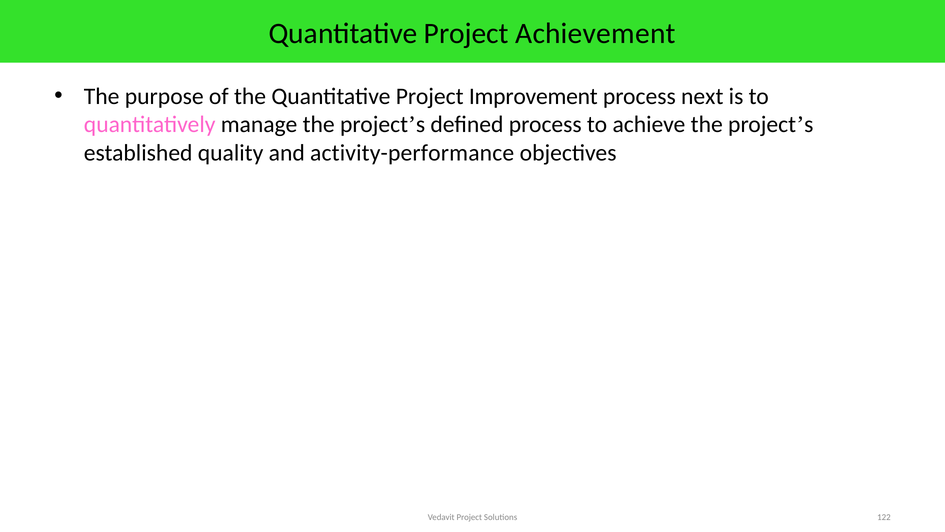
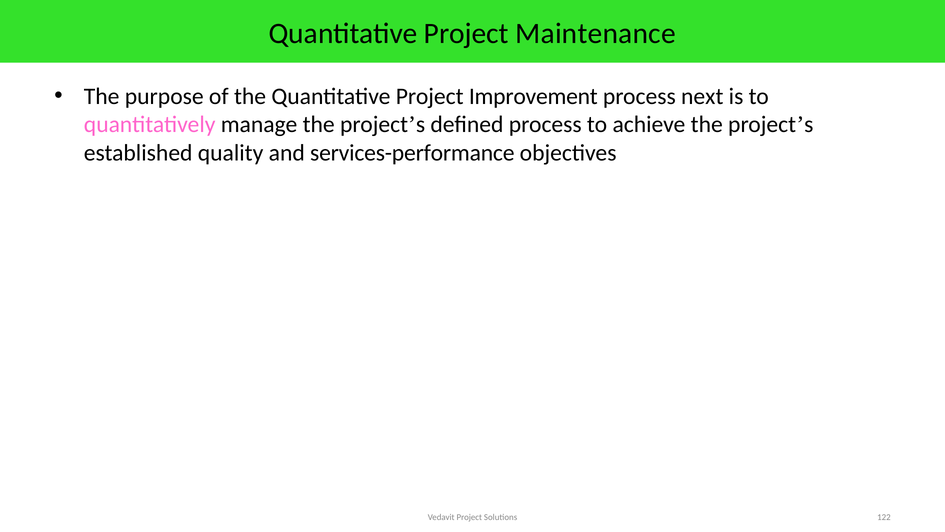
Achievement: Achievement -> Maintenance
activity-performance: activity-performance -> services-performance
